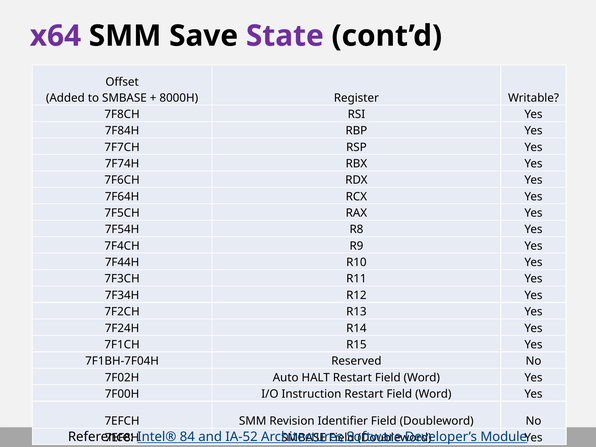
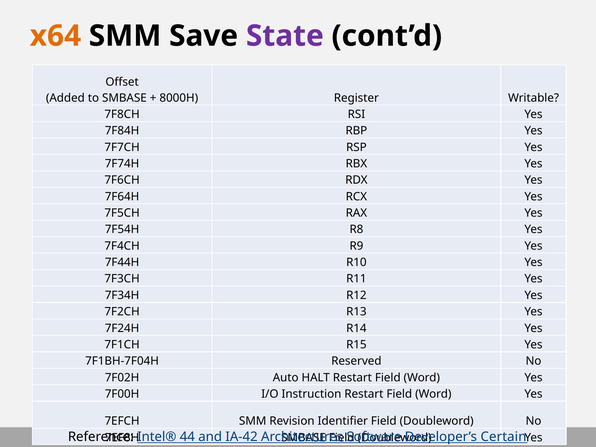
x64 colour: purple -> orange
84: 84 -> 44
IA-52: IA-52 -> IA-42
Module: Module -> Certain
